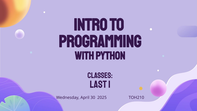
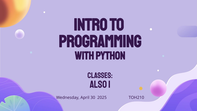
last: last -> also
